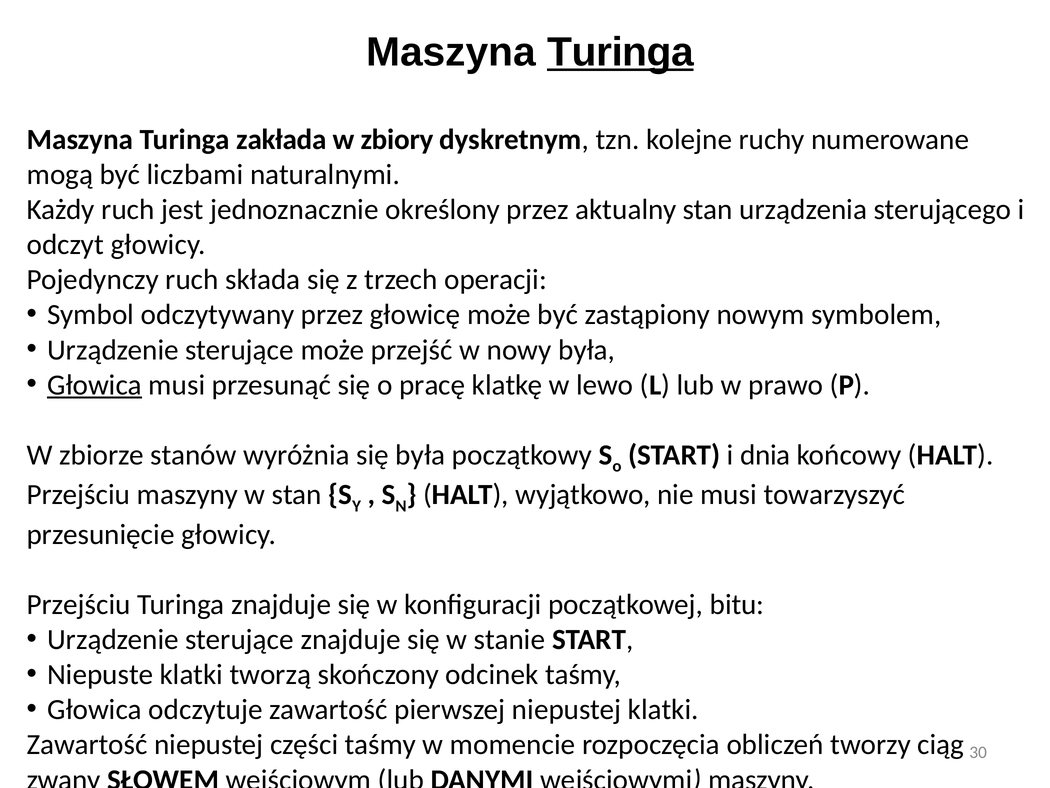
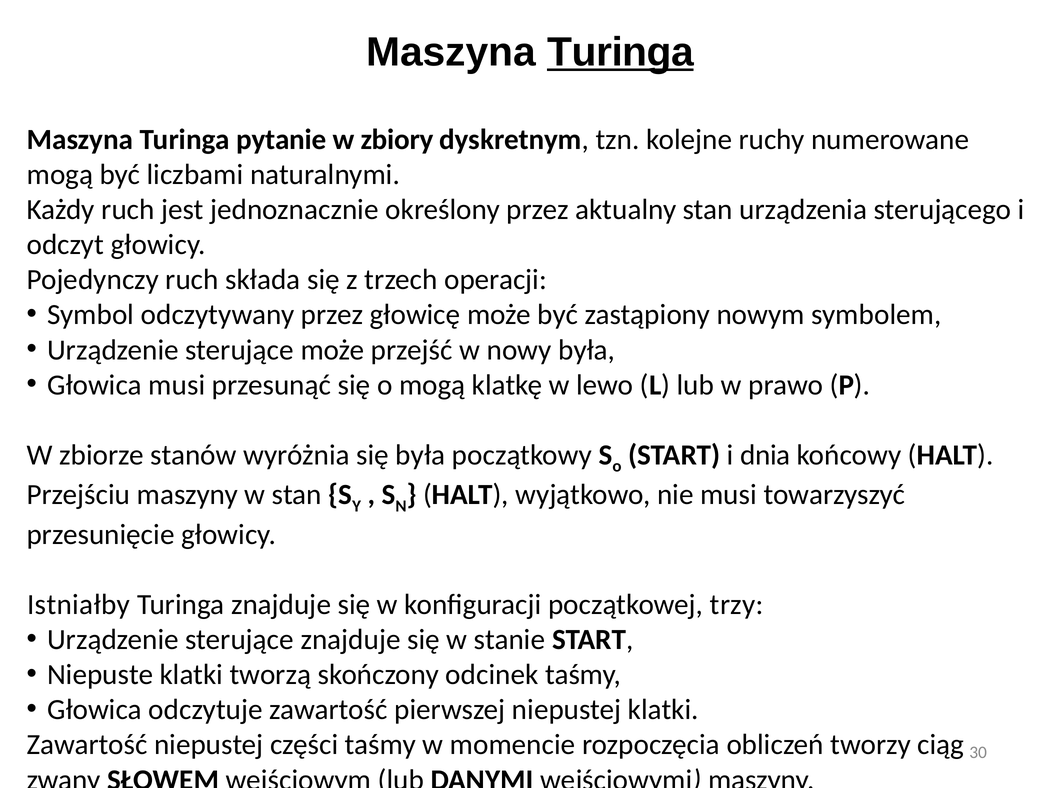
zakłada: zakłada -> pytanie
Głowica at (95, 385) underline: present -> none
o pracę: pracę -> mogą
Przejściu at (79, 604): Przejściu -> Istniałby
bitu: bitu -> trzy
